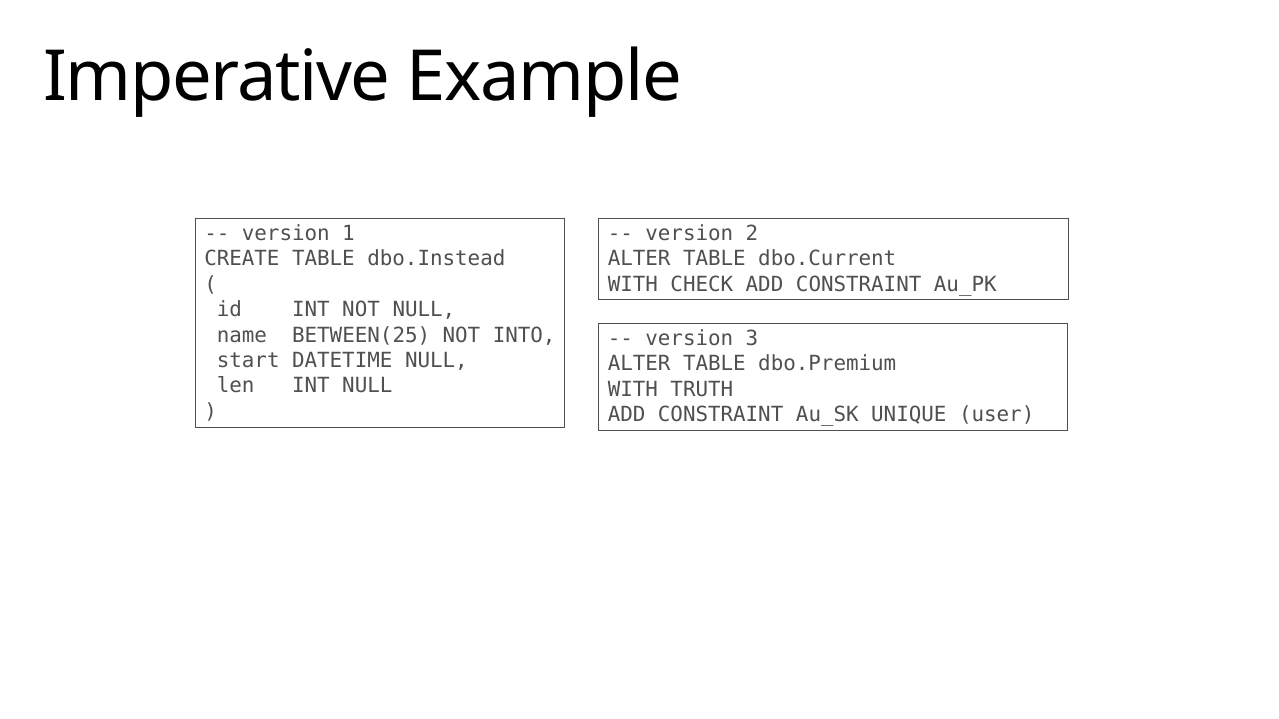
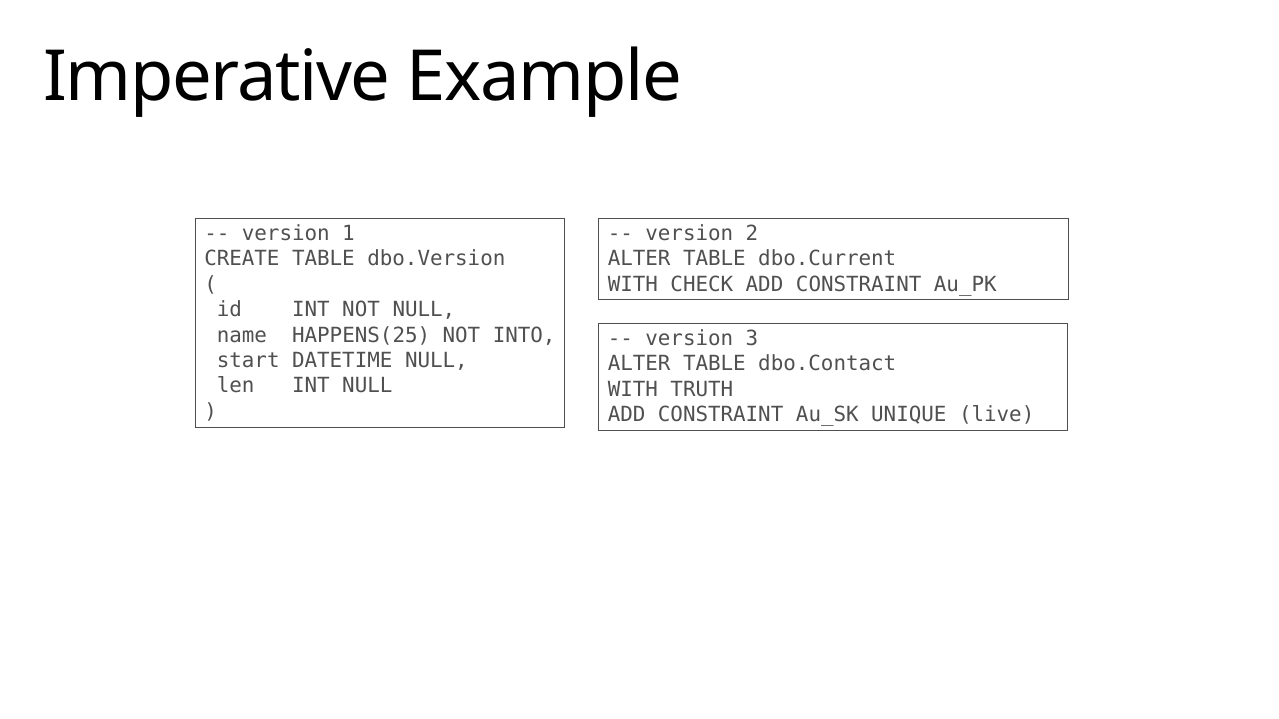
dbo.Instead: dbo.Instead -> dbo.Version
BETWEEN(25: BETWEEN(25 -> HAPPENS(25
dbo.Premium: dbo.Premium -> dbo.Contact
user: user -> live
